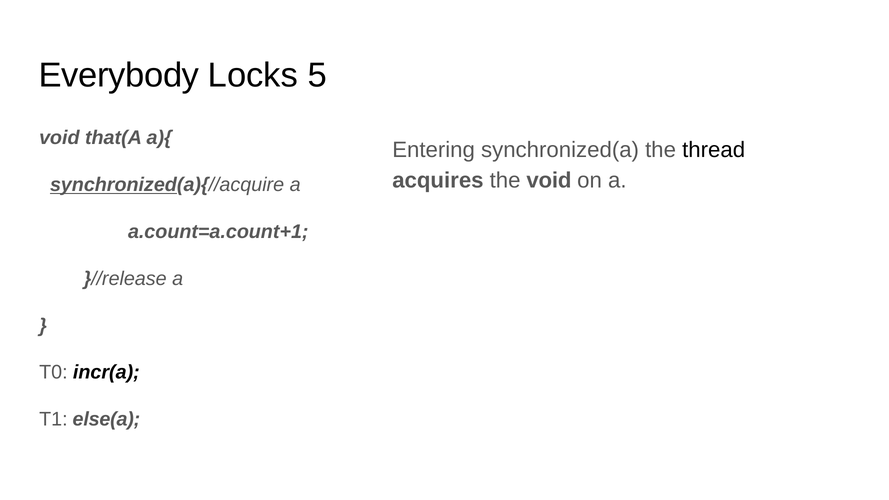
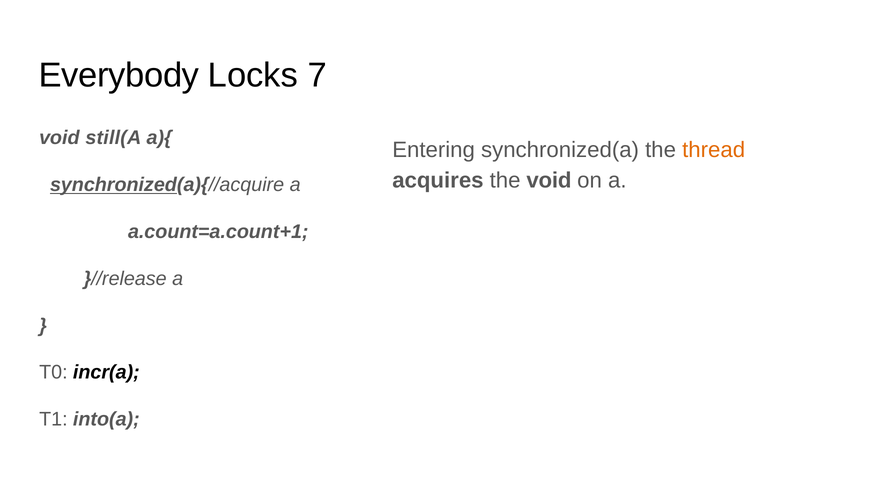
5: 5 -> 7
that(A: that(A -> still(A
thread colour: black -> orange
else(a: else(a -> into(a
